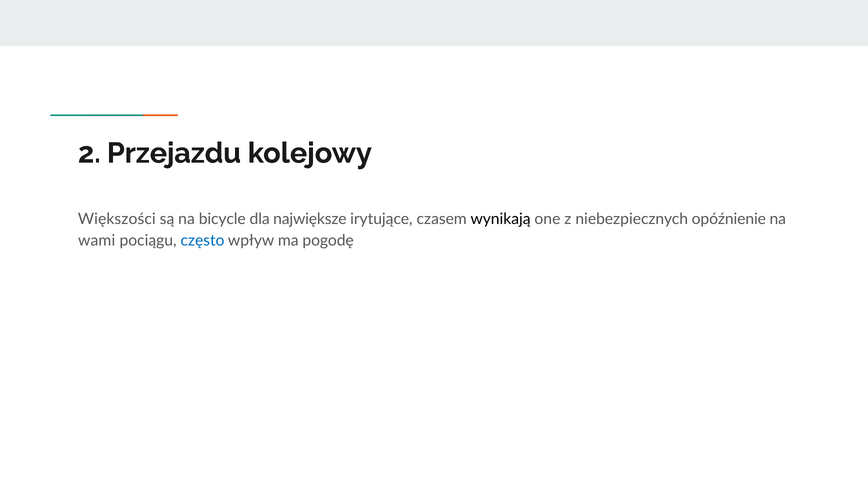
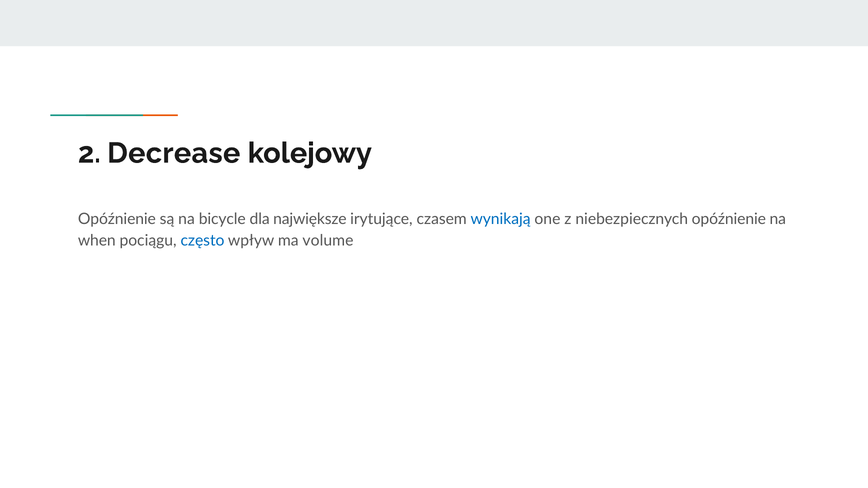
Przejazdu: Przejazdu -> Decrease
Większości at (117, 219): Większości -> Opóźnienie
wynikają colour: black -> blue
wami: wami -> when
pogodę: pogodę -> volume
